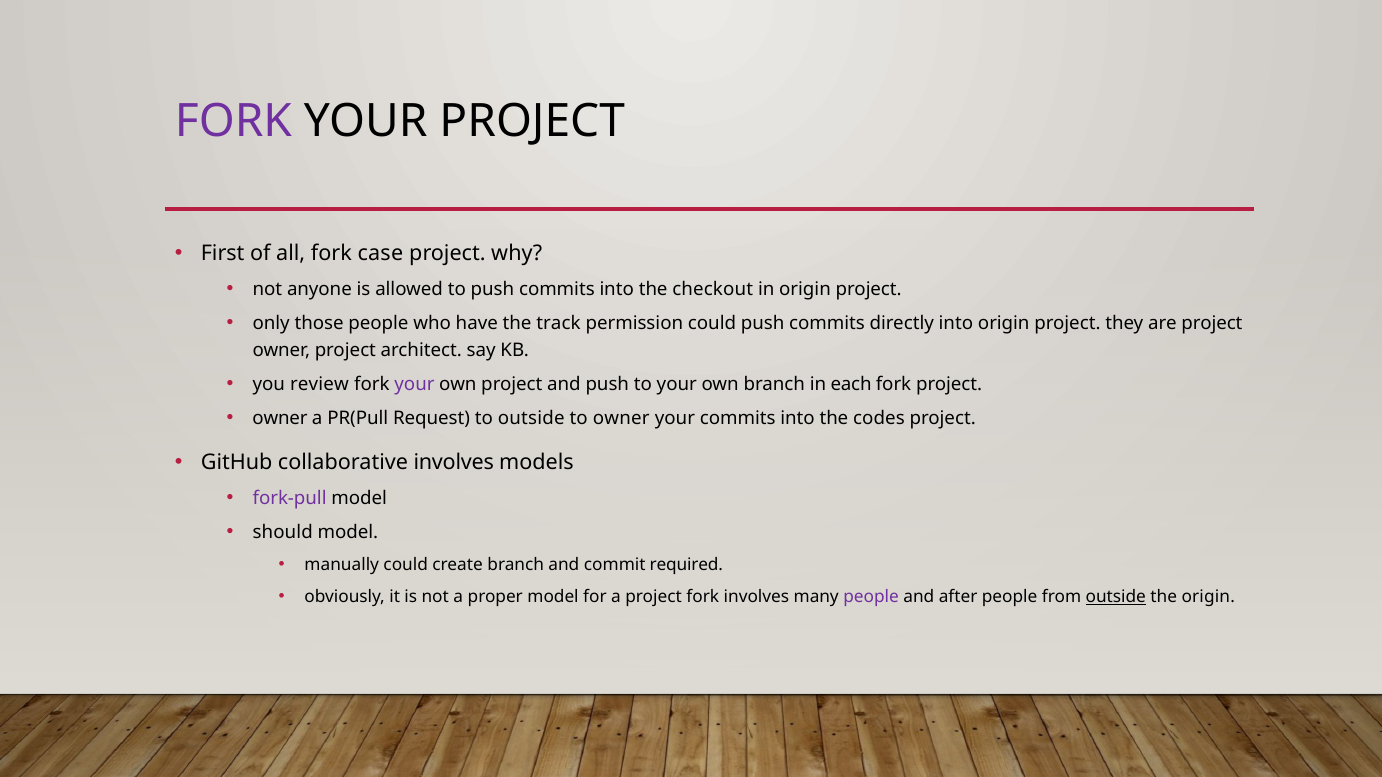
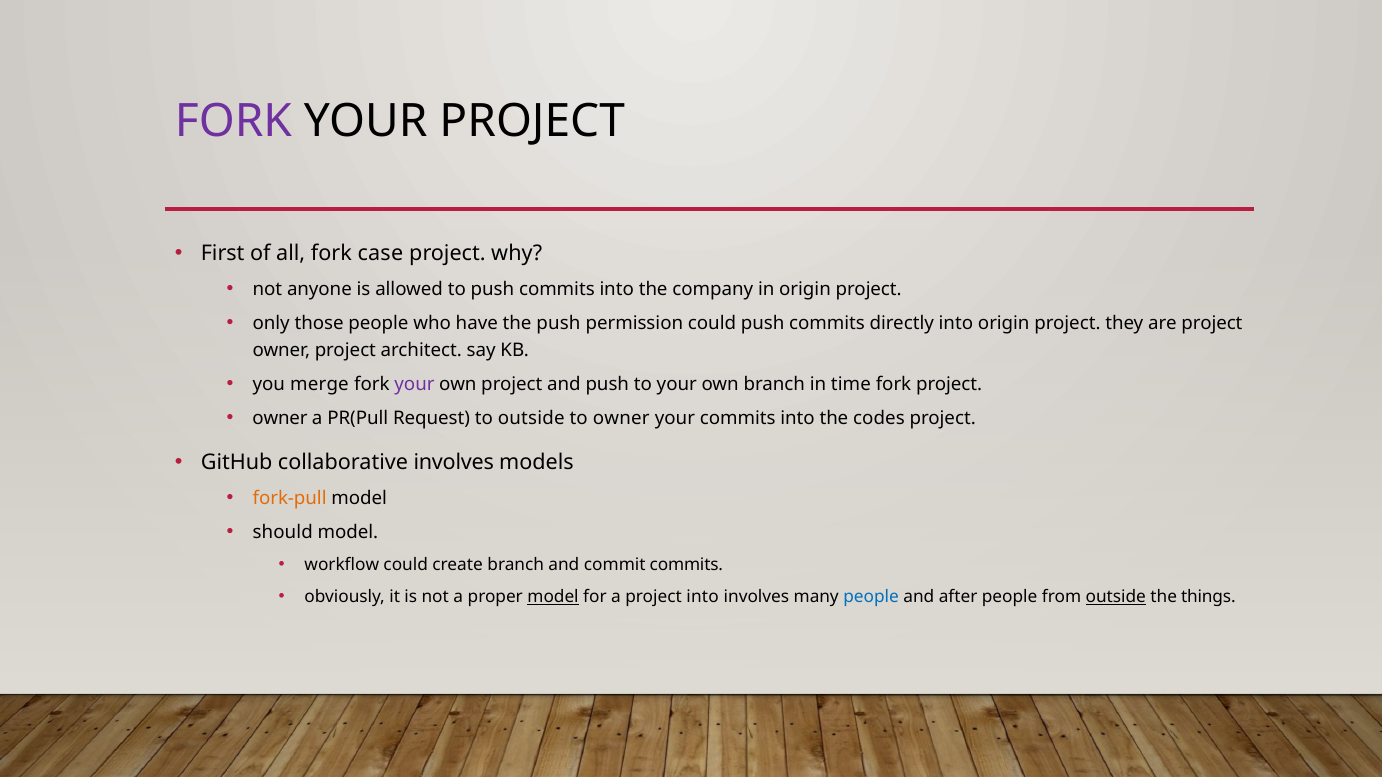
checkout: checkout -> company
the track: track -> push
review: review -> merge
each: each -> time
fork-pull colour: purple -> orange
manually: manually -> workflow
commit required: required -> commits
model at (553, 597) underline: none -> present
project fork: fork -> into
people at (871, 597) colour: purple -> blue
the origin: origin -> things
